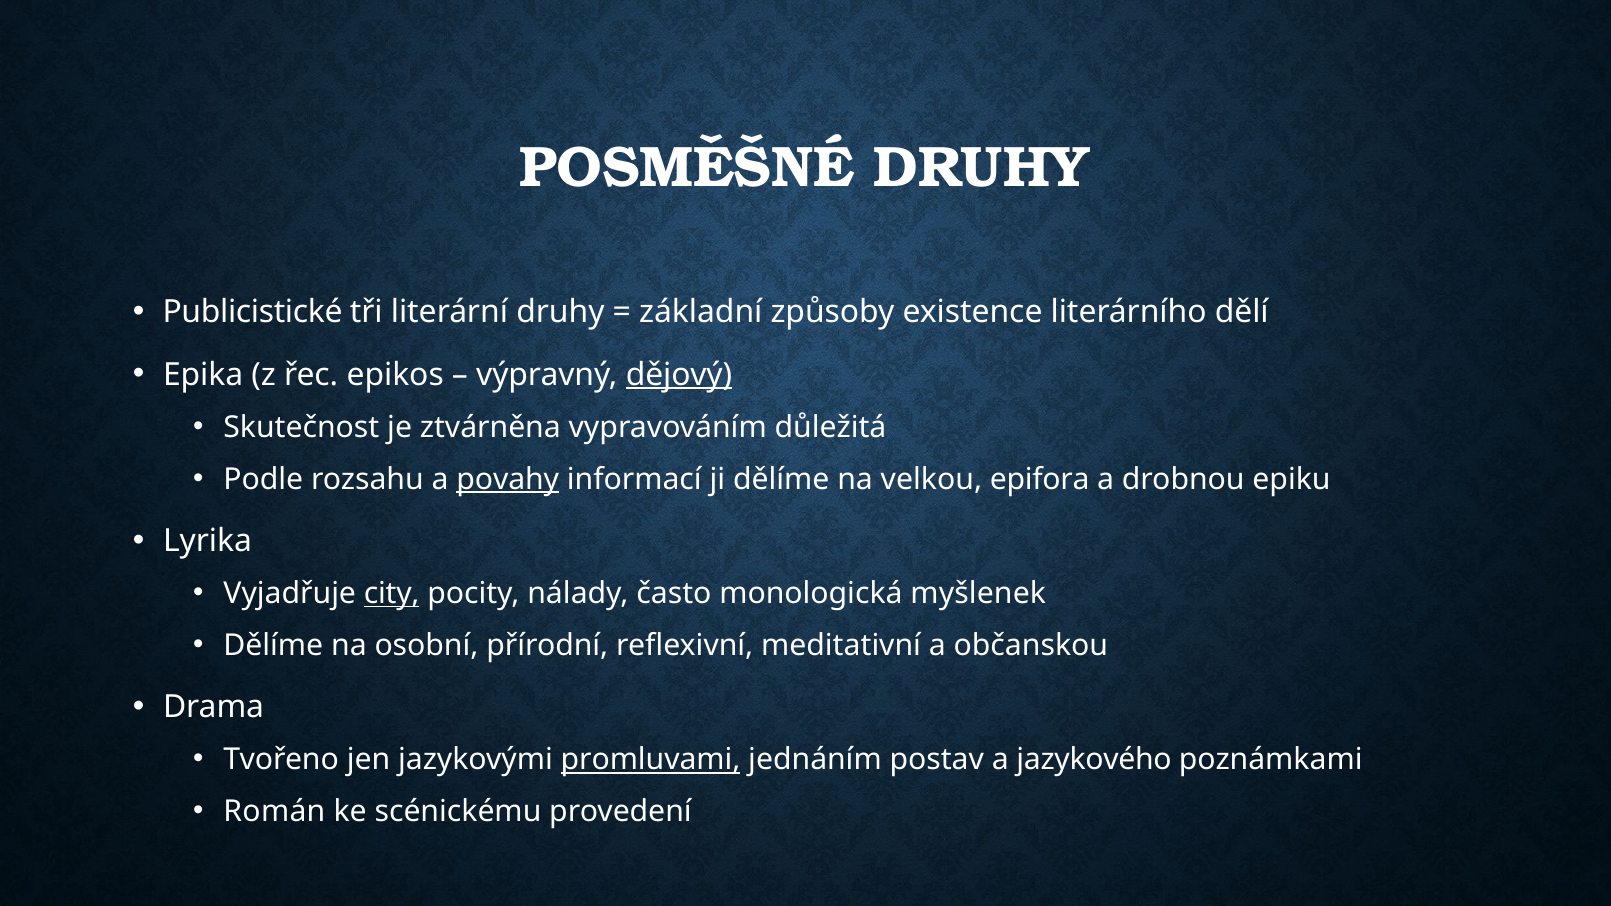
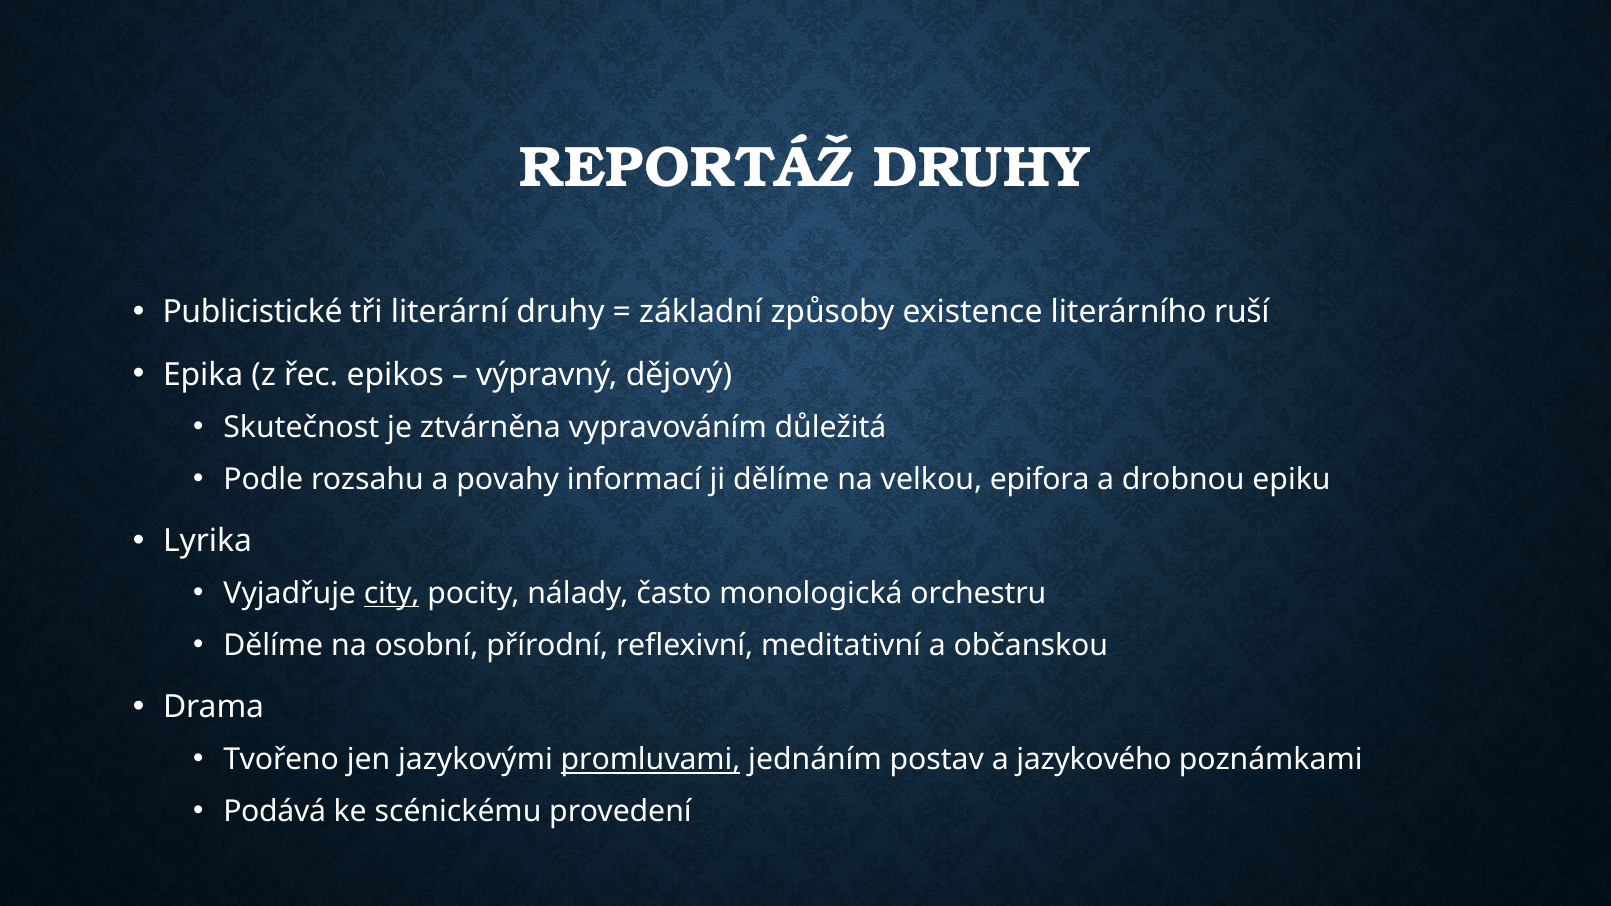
POSMĚŠNÉ: POSMĚŠNÉ -> REPORTÁŽ
dělí: dělí -> ruší
dějový underline: present -> none
povahy underline: present -> none
myšlenek: myšlenek -> orchestru
Román: Román -> Podává
